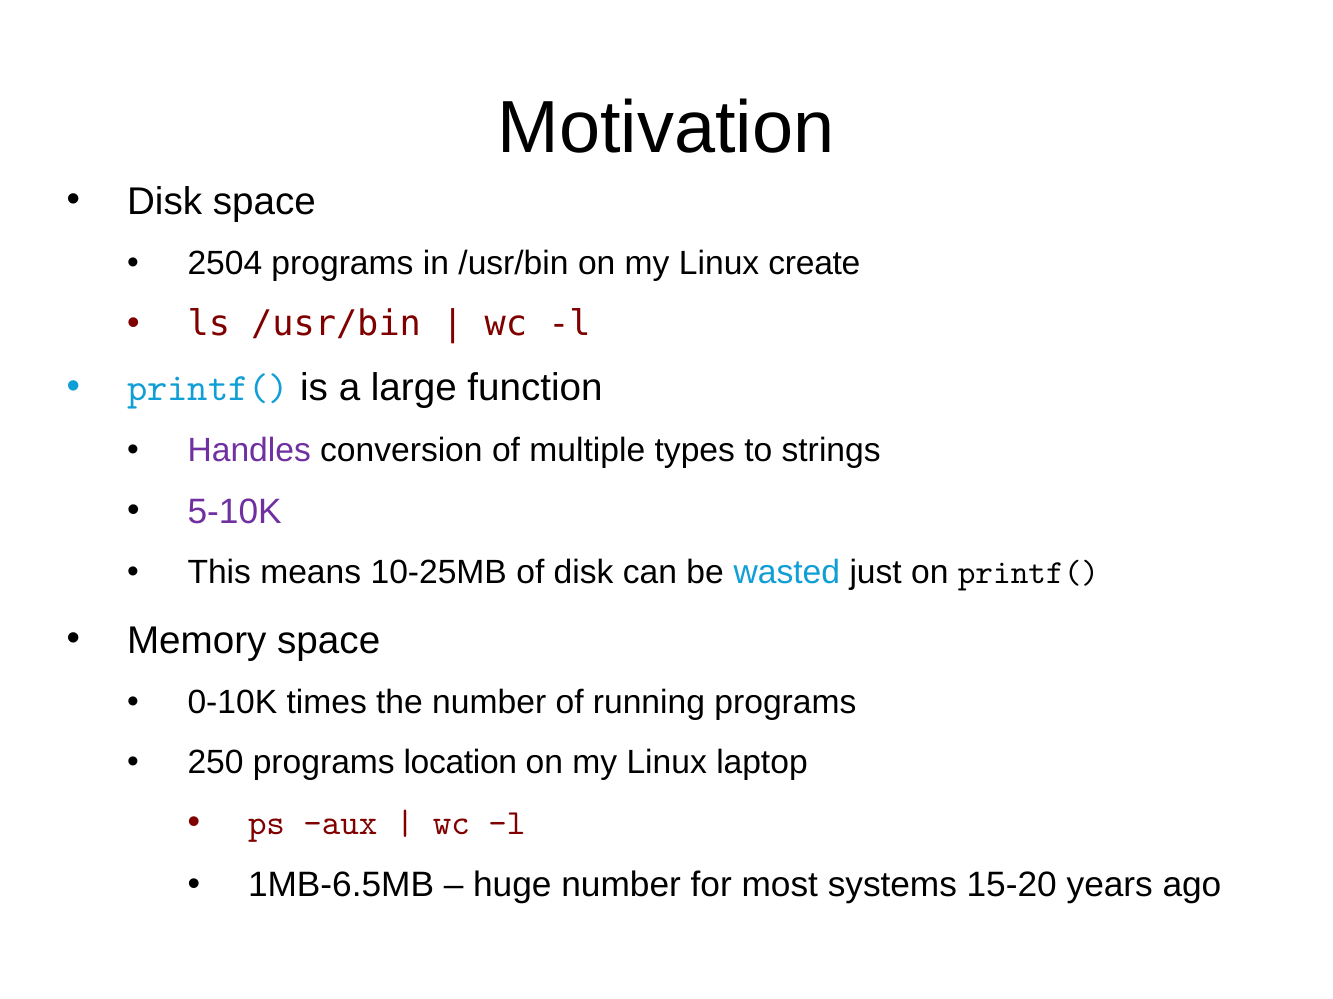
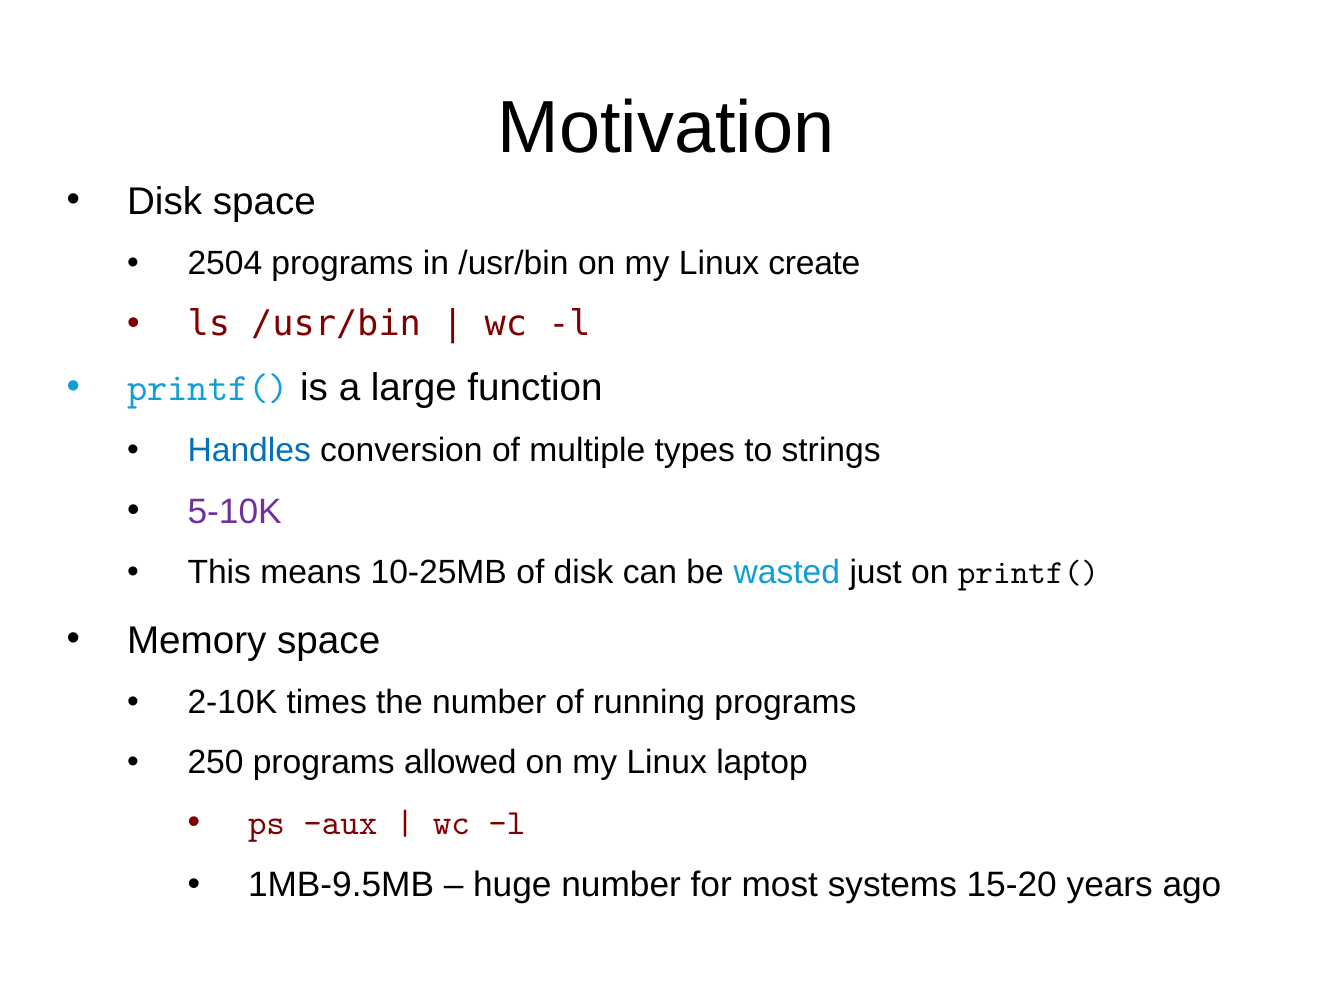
Handles colour: purple -> blue
0-10K: 0-10K -> 2-10K
location: location -> allowed
1MB-6.5MB: 1MB-6.5MB -> 1MB-9.5MB
